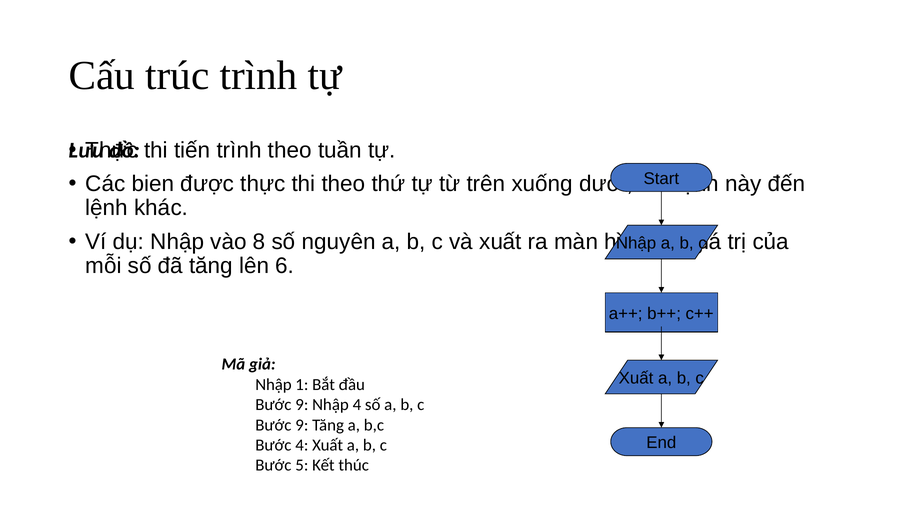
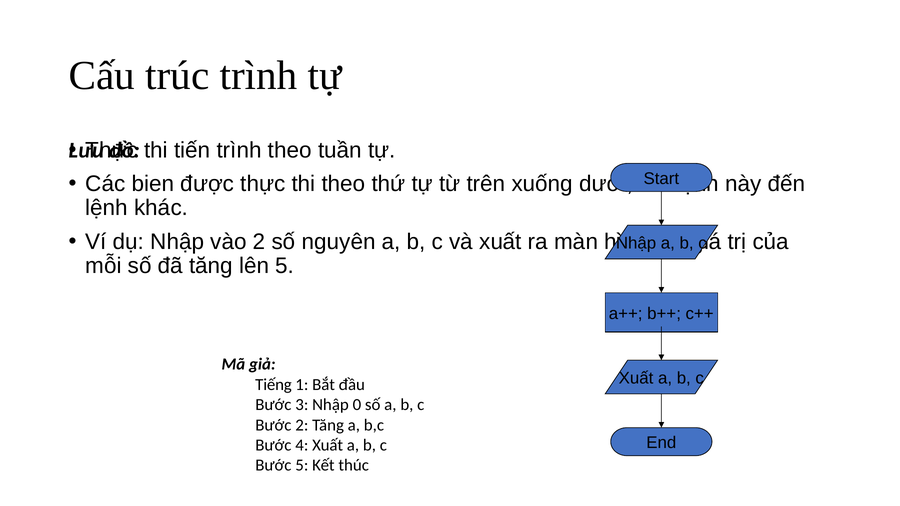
vào 8: 8 -> 2
lên 6: 6 -> 5
Nhập at (273, 385): Nhập -> Tiếng
9 at (302, 405): 9 -> 3
Nhập 4: 4 -> 0
9 at (302, 425): 9 -> 2
